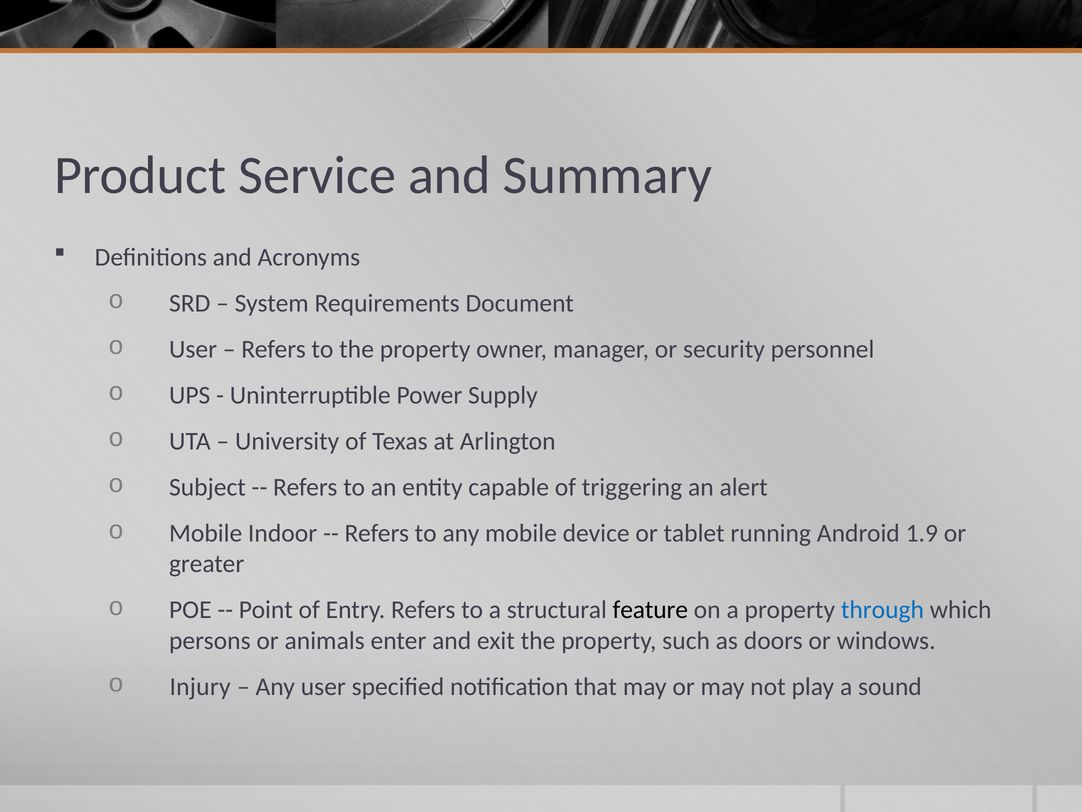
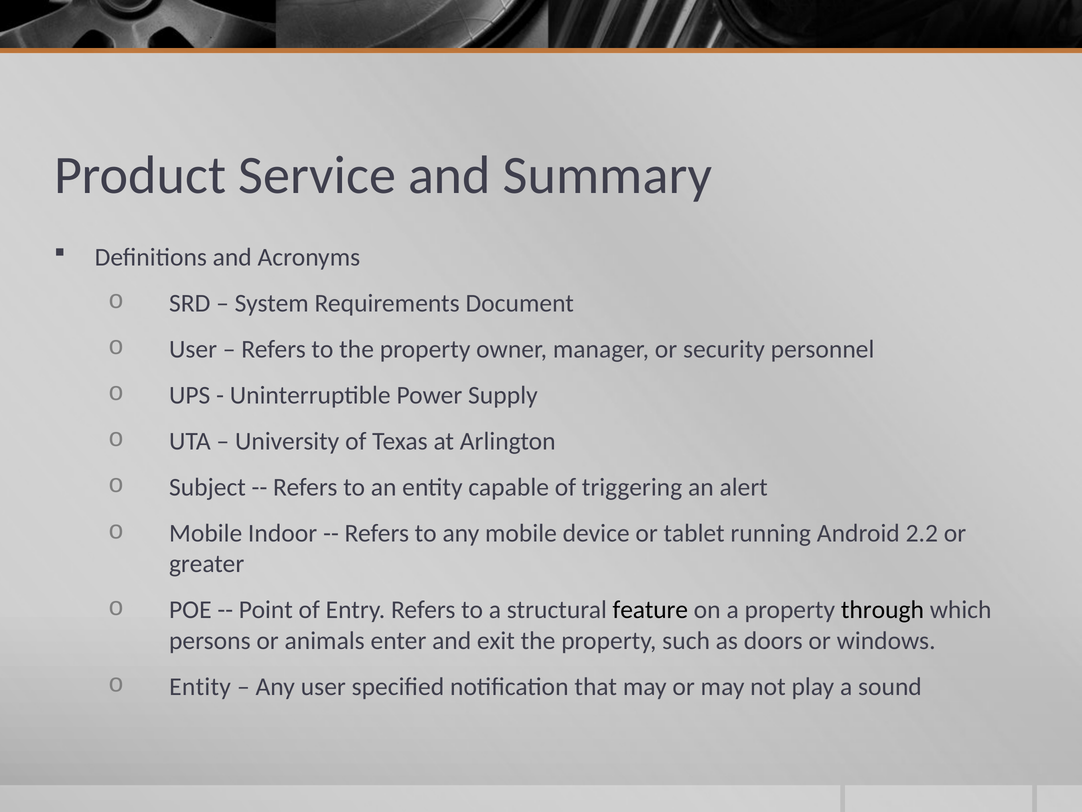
1.9: 1.9 -> 2.2
through colour: blue -> black
Injury at (200, 686): Injury -> Entity
